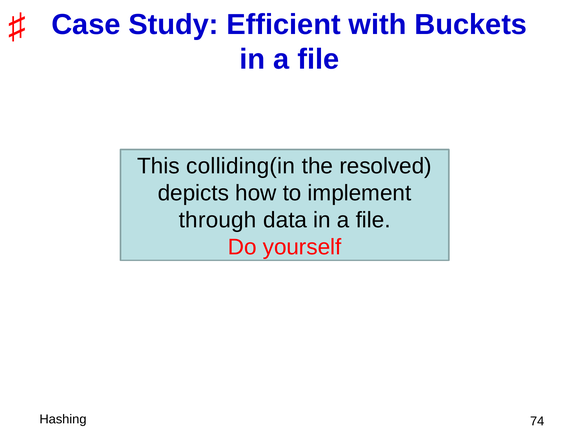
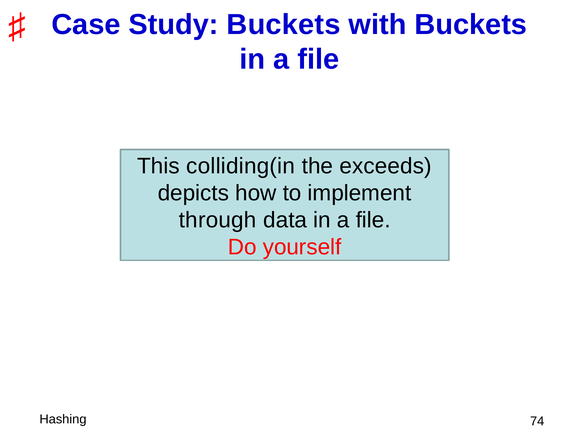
Study Efficient: Efficient -> Buckets
resolved: resolved -> exceeds
